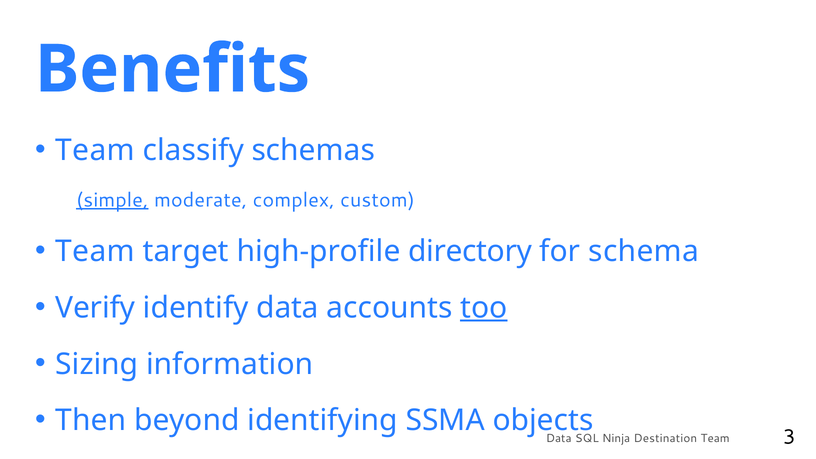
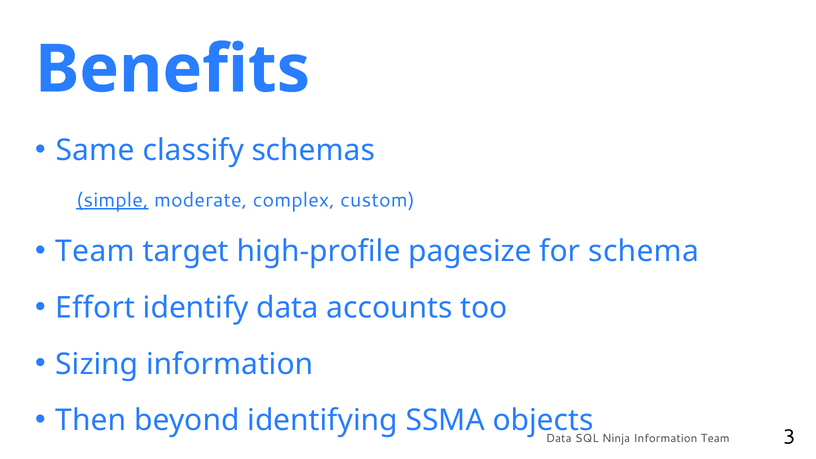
Team at (95, 150): Team -> Same
directory: directory -> pagesize
Verify: Verify -> Effort
too underline: present -> none
Ninja Destination: Destination -> Information
